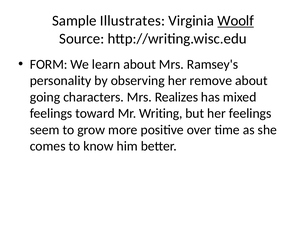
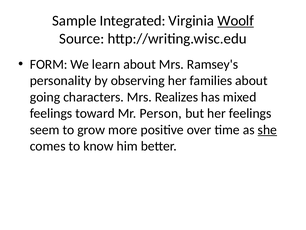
Illustrates: Illustrates -> Integrated
remove: remove -> families
Writing: Writing -> Person
she underline: none -> present
